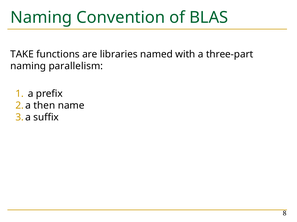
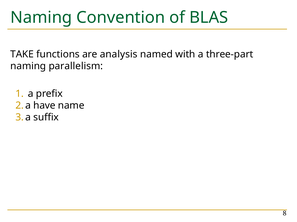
libraries: libraries -> analysis
then: then -> have
